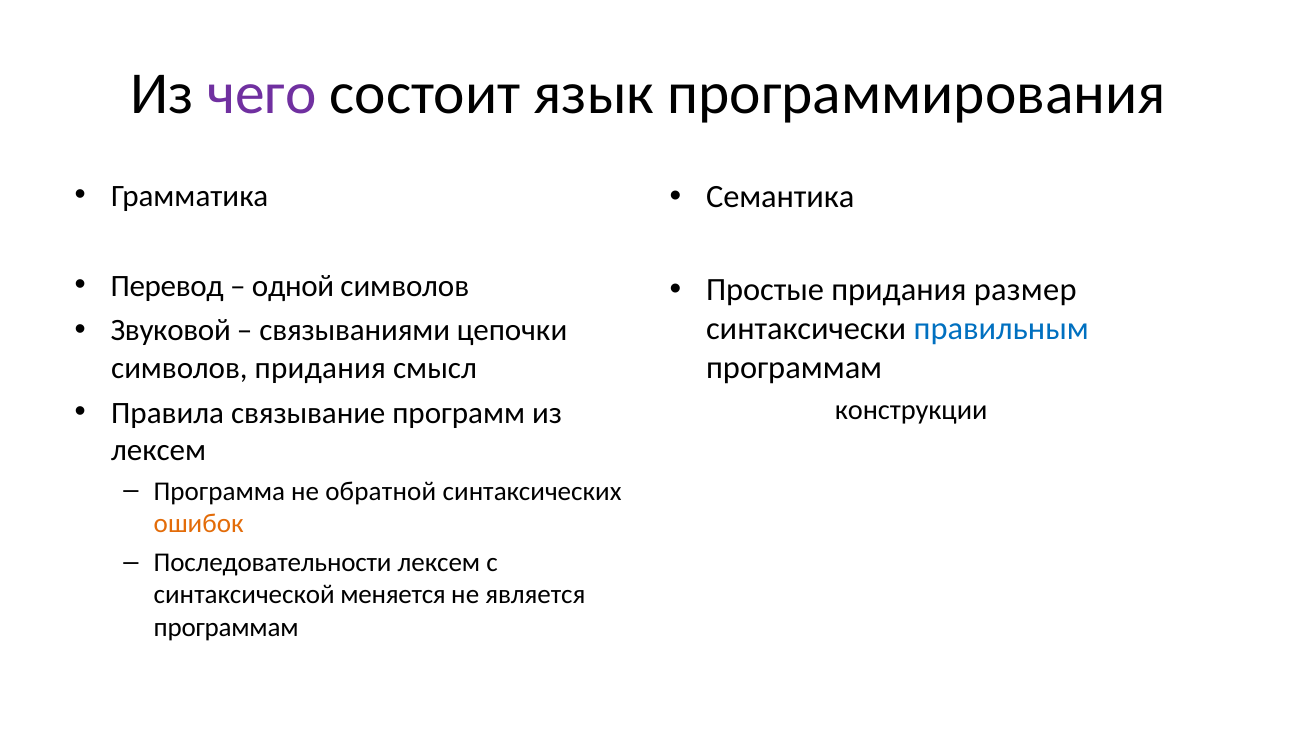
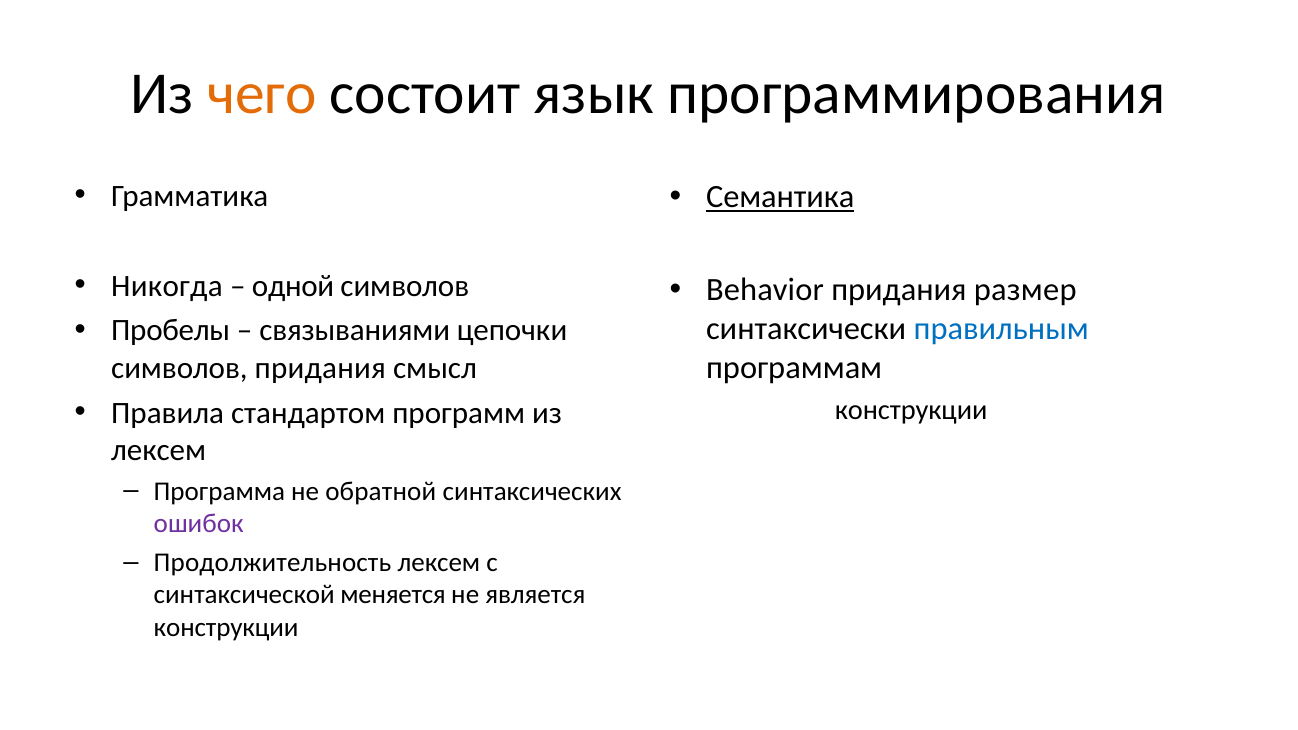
чего colour: purple -> orange
Семантика underline: none -> present
Перевод: Перевод -> Никогда
Простые: Простые -> Behavior
Звуковой: Звуковой -> Пробелы
Правила связывание: связывание -> стандартом
ошибок colour: orange -> purple
Последовательности: Последовательности -> Продолжительность
программам at (226, 628): программам -> конструкции
